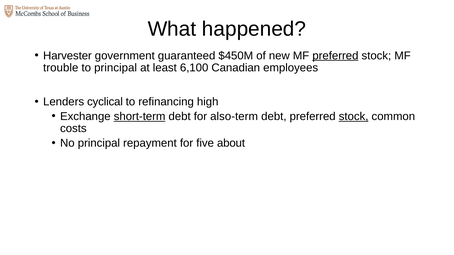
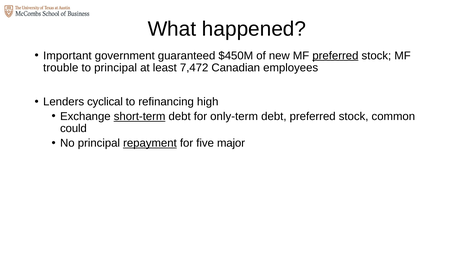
Harvester: Harvester -> Important
6,100: 6,100 -> 7,472
also-term: also-term -> only-term
stock at (354, 117) underline: present -> none
costs: costs -> could
repayment underline: none -> present
about: about -> major
